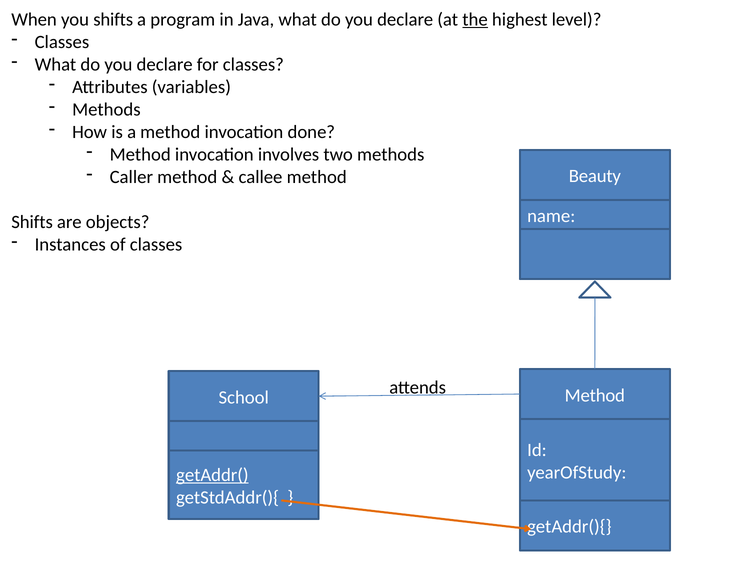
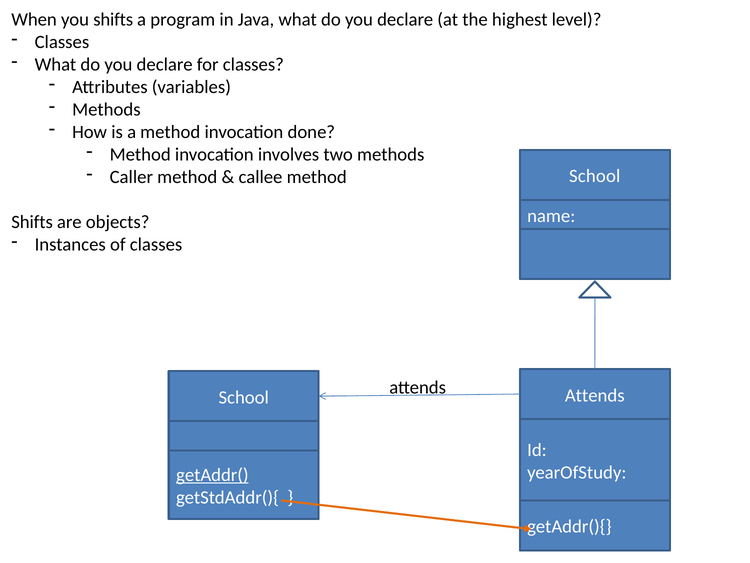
the underline: present -> none
Beauty at (595, 176): Beauty -> School
Method at (595, 395): Method -> Attends
